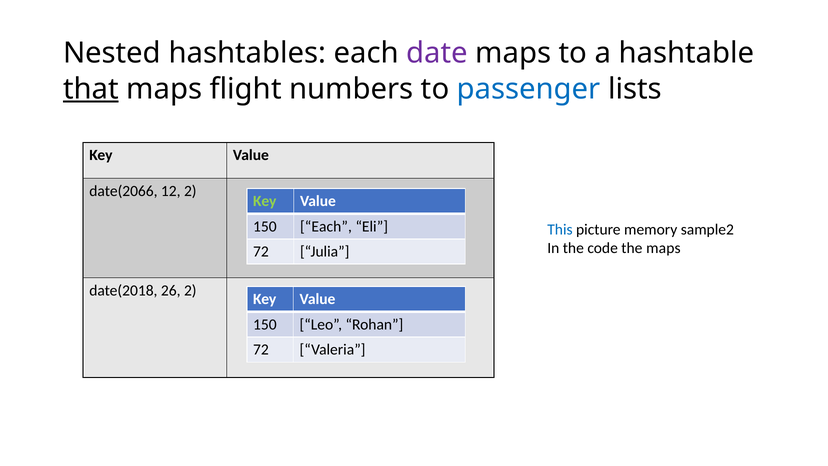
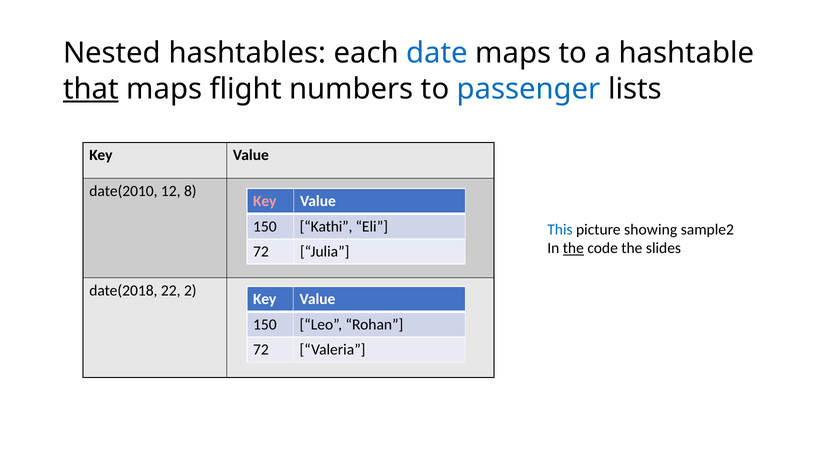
date colour: purple -> blue
date(2066: date(2066 -> date(2010
12 2: 2 -> 8
Key at (265, 201) colour: light green -> pink
150 Each: Each -> Kathi
memory: memory -> showing
the at (573, 248) underline: none -> present
the maps: maps -> slides
26: 26 -> 22
